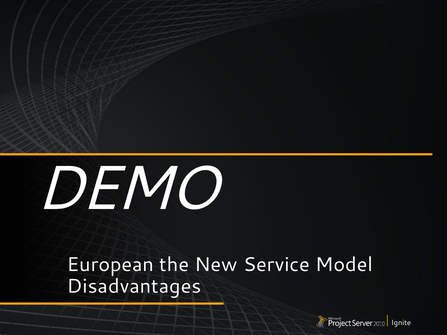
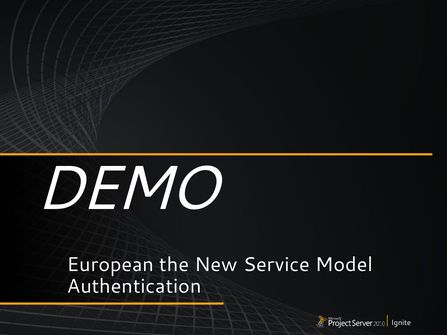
Disadvantages: Disadvantages -> Authentication
